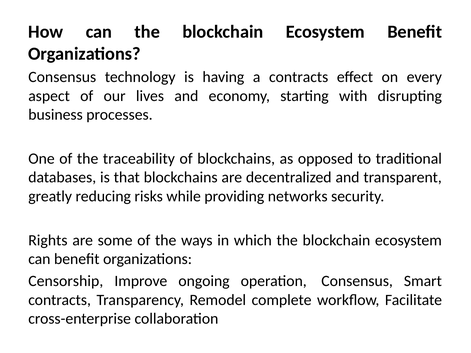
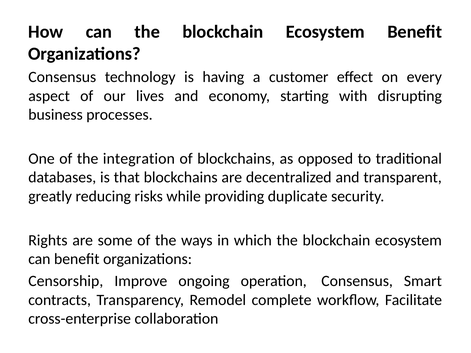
a contracts: contracts -> customer
traceability: traceability -> integration
networks: networks -> duplicate
